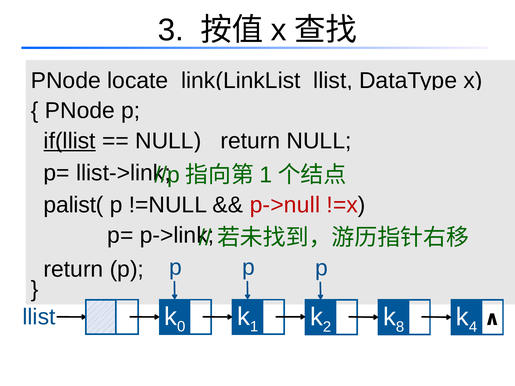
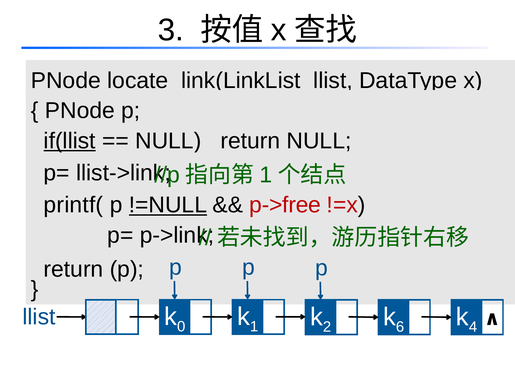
palist(: palist( -> printf(
!=NULL underline: none -> present
p->null: p->null -> p->free
8: 8 -> 6
